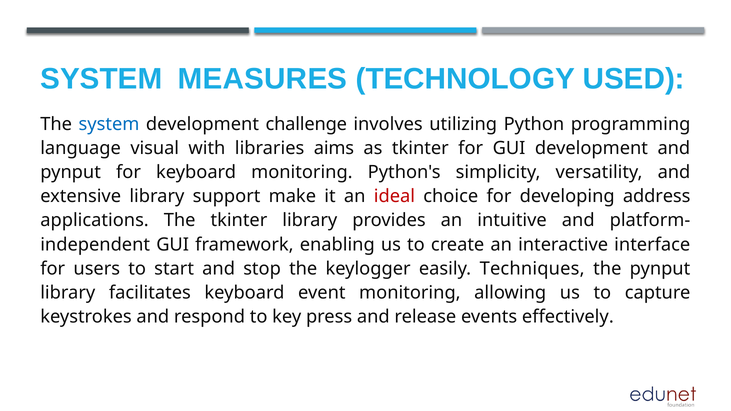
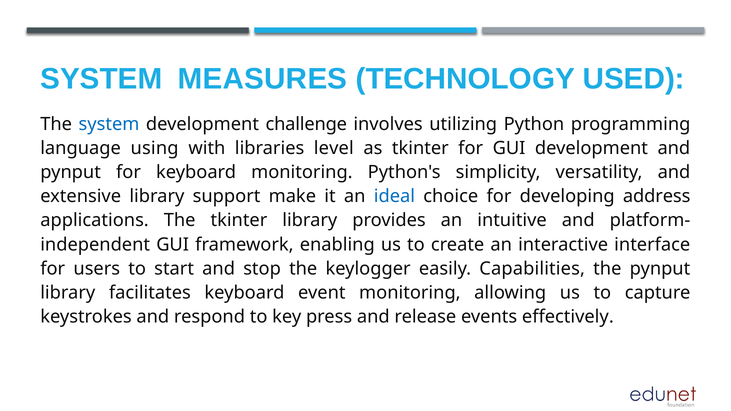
visual: visual -> using
aims: aims -> level
ideal colour: red -> blue
Techniques: Techniques -> Capabilities
